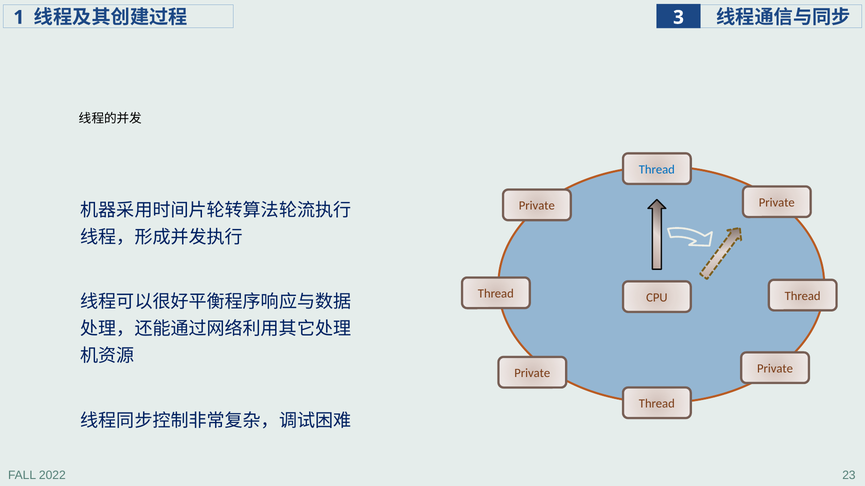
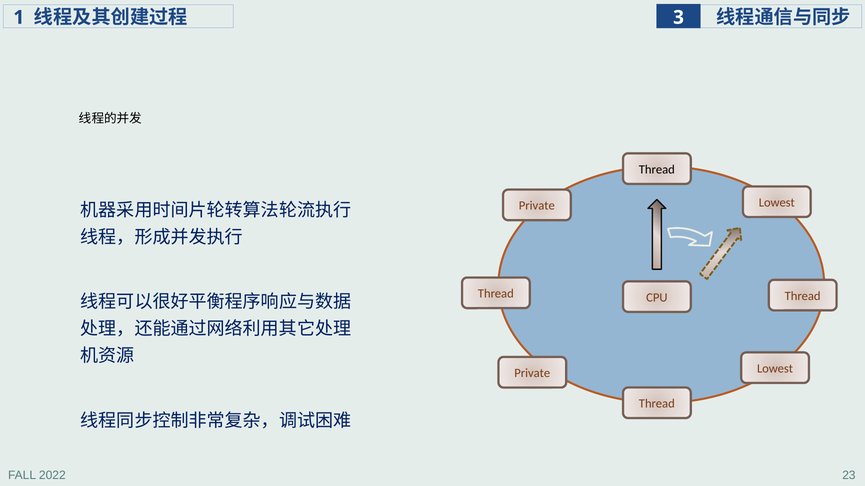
Thread at (657, 170) colour: blue -> black
Private at (777, 203): Private -> Lowest
Private at (775, 369): Private -> Lowest
